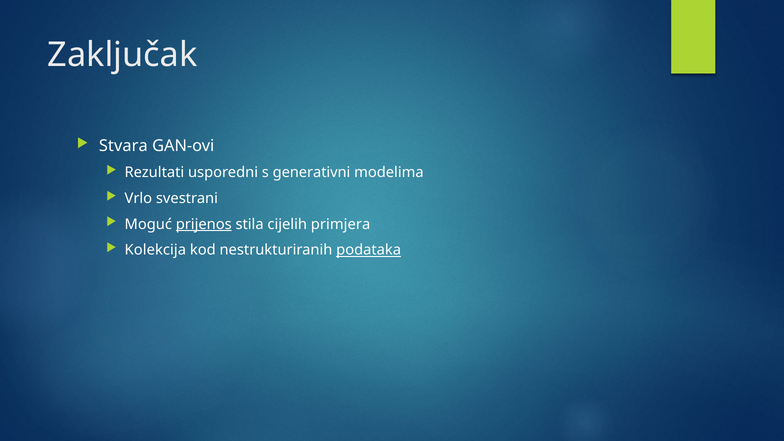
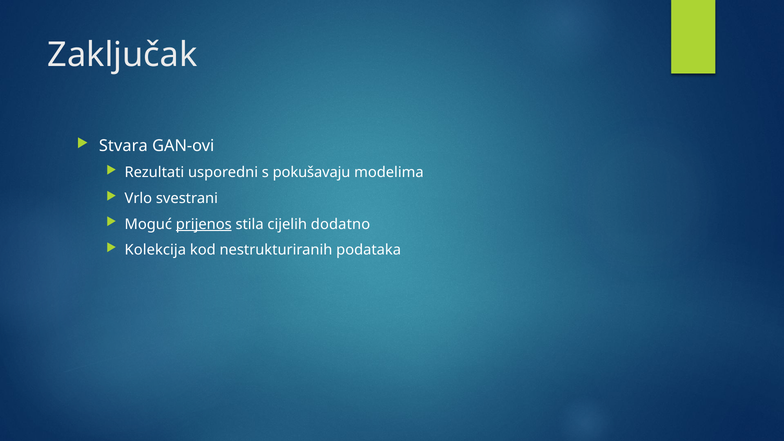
generativni: generativni -> pokušavaju
primjera: primjera -> dodatno
podataka underline: present -> none
